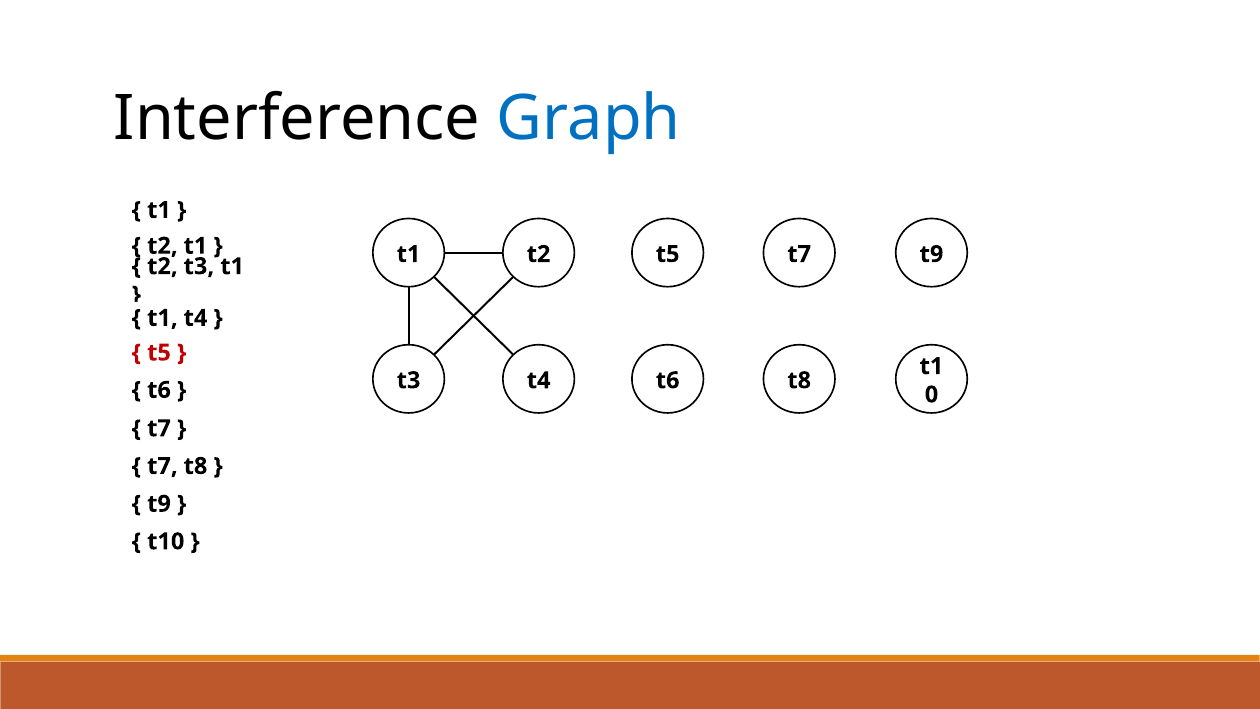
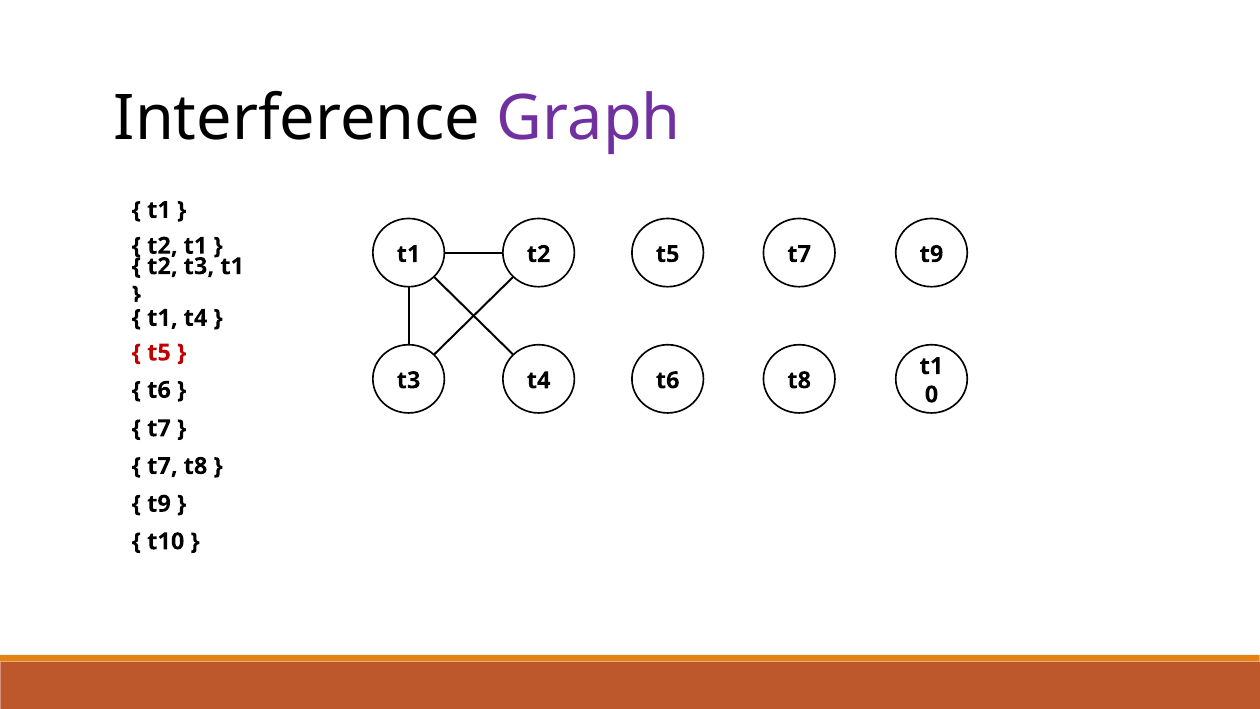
Graph colour: blue -> purple
